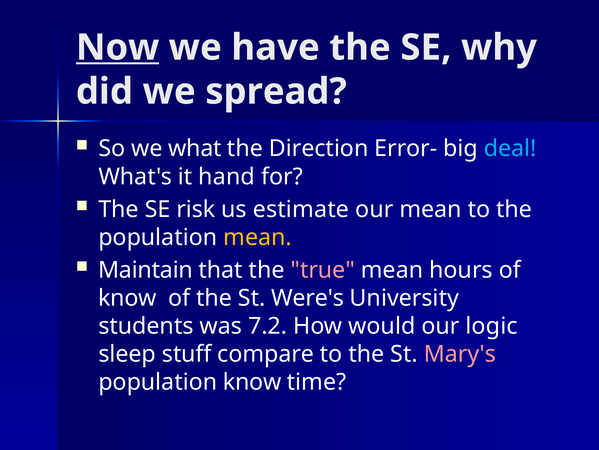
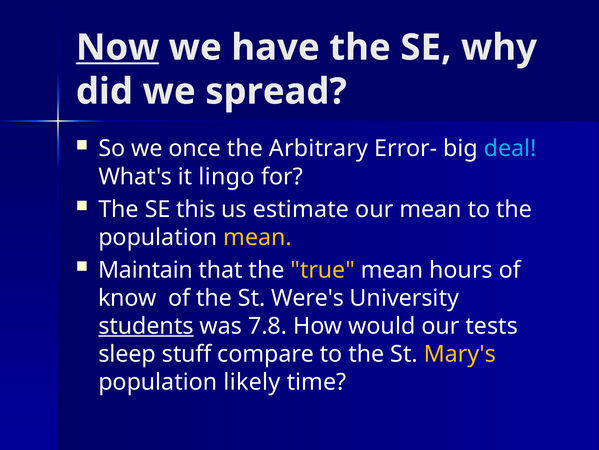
what: what -> once
Direction: Direction -> Arbitrary
hand: hand -> lingo
risk: risk -> this
true colour: pink -> yellow
students underline: none -> present
7.2: 7.2 -> 7.8
logic: logic -> tests
Mary's colour: pink -> yellow
population know: know -> likely
